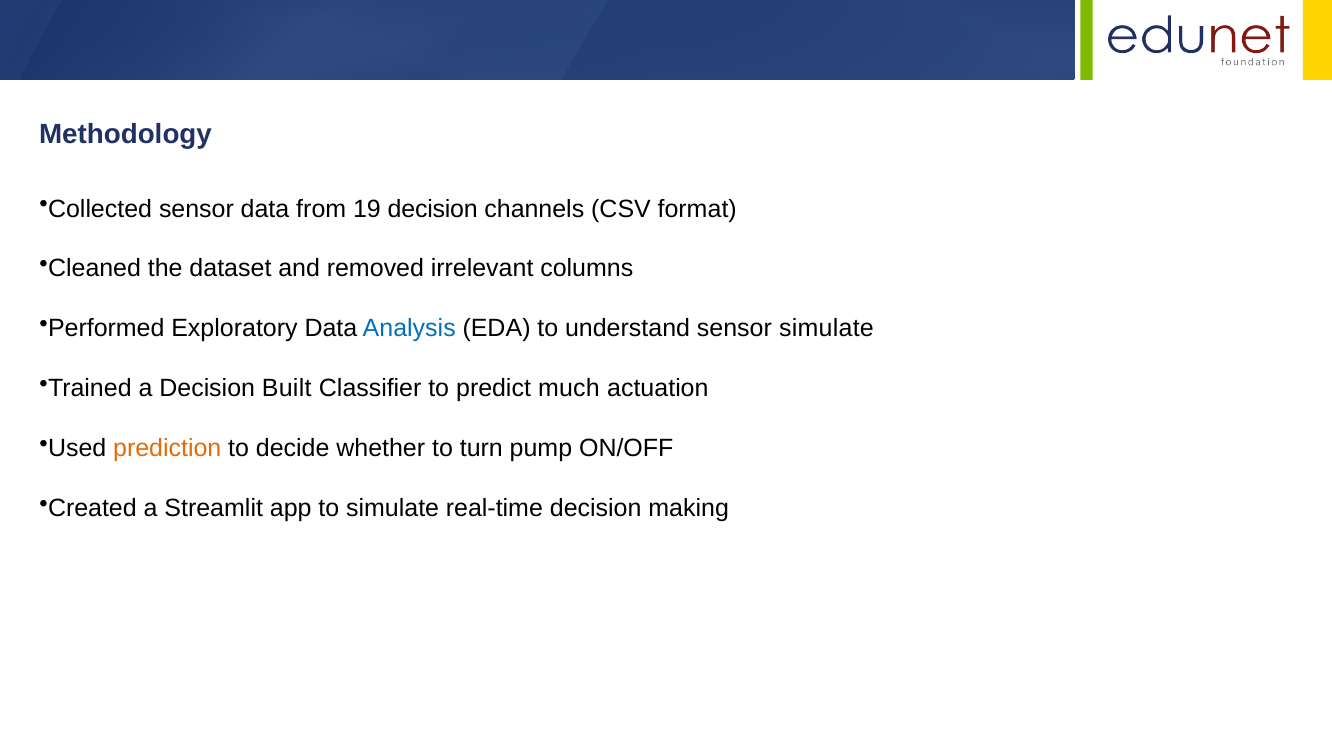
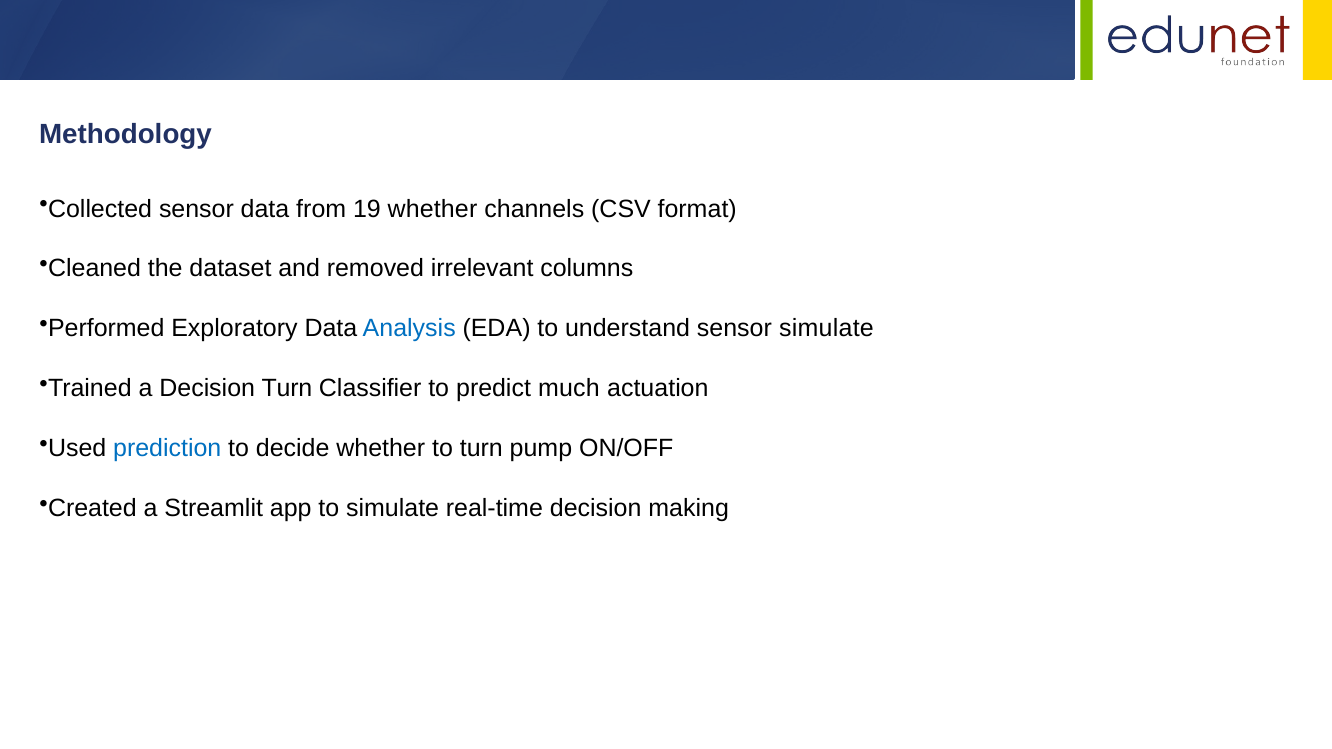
19 decision: decision -> whether
Decision Built: Built -> Turn
prediction colour: orange -> blue
